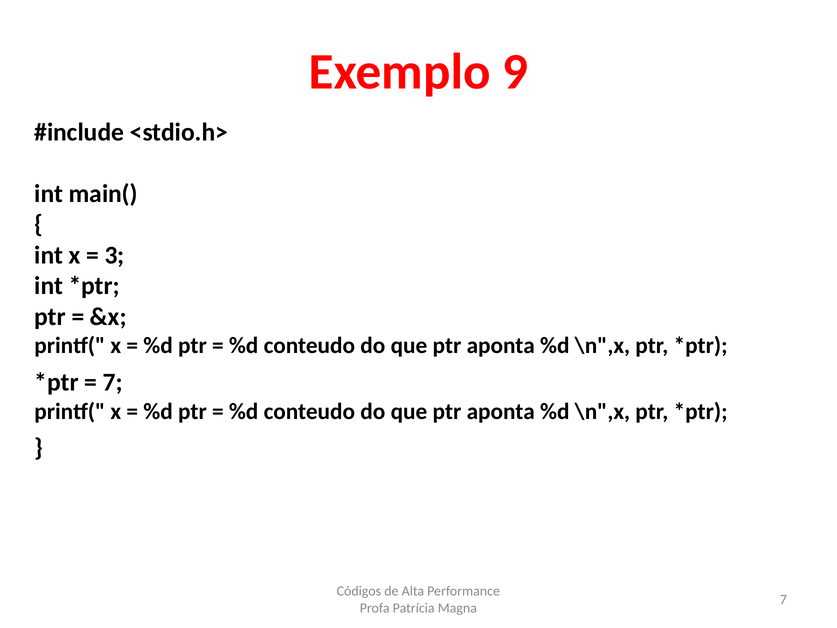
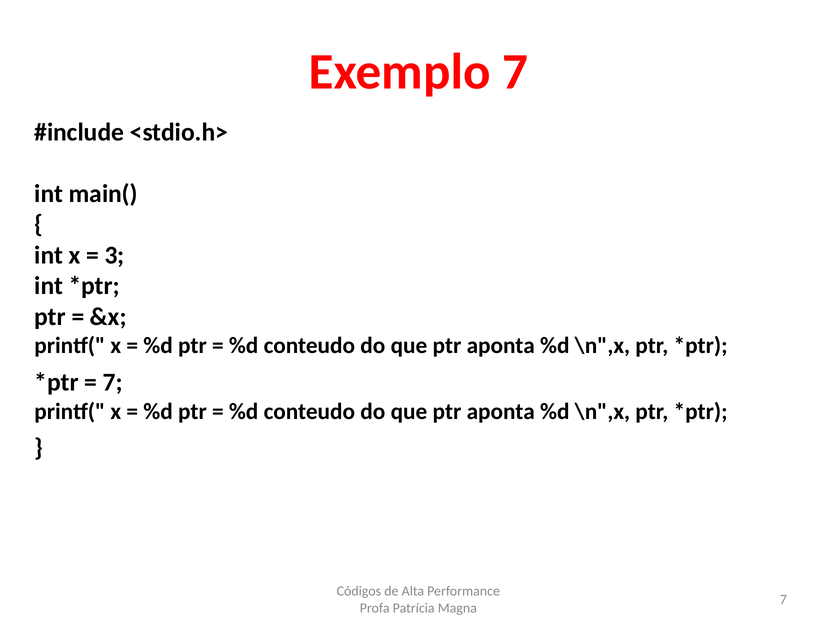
Exemplo 9: 9 -> 7
